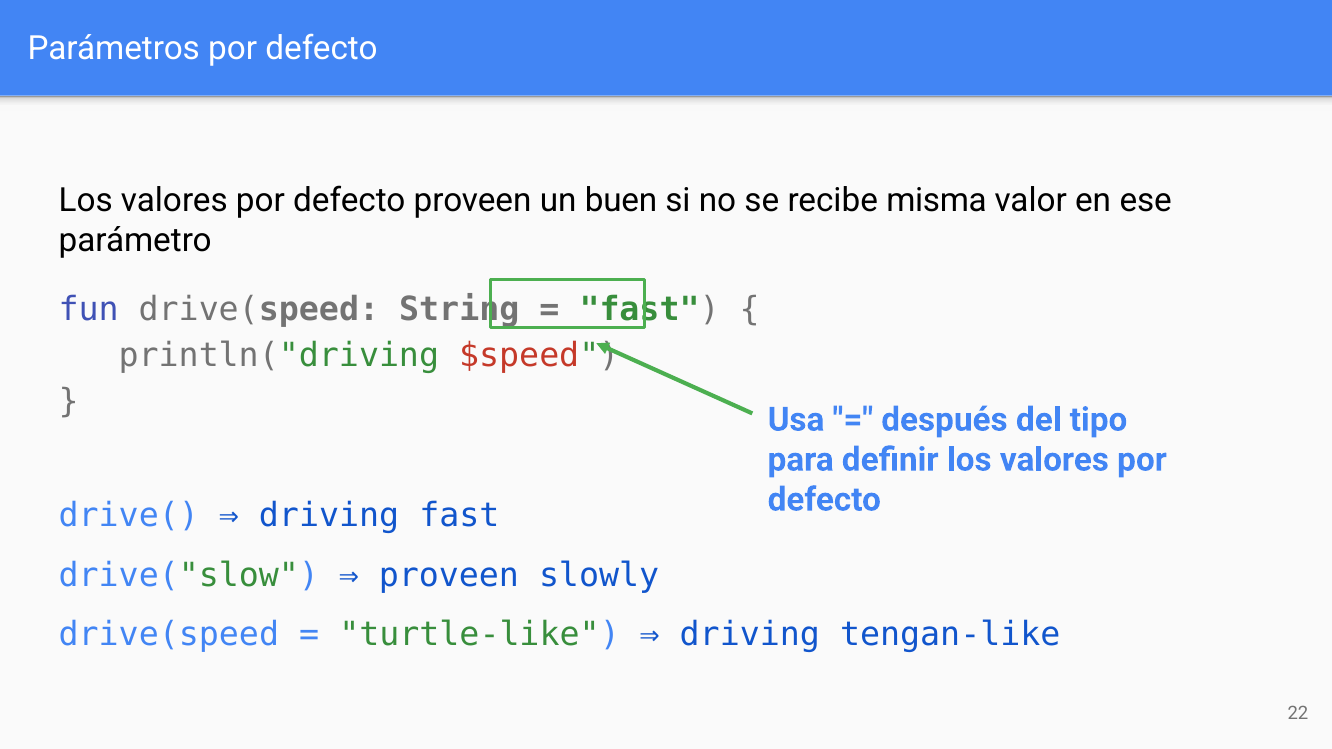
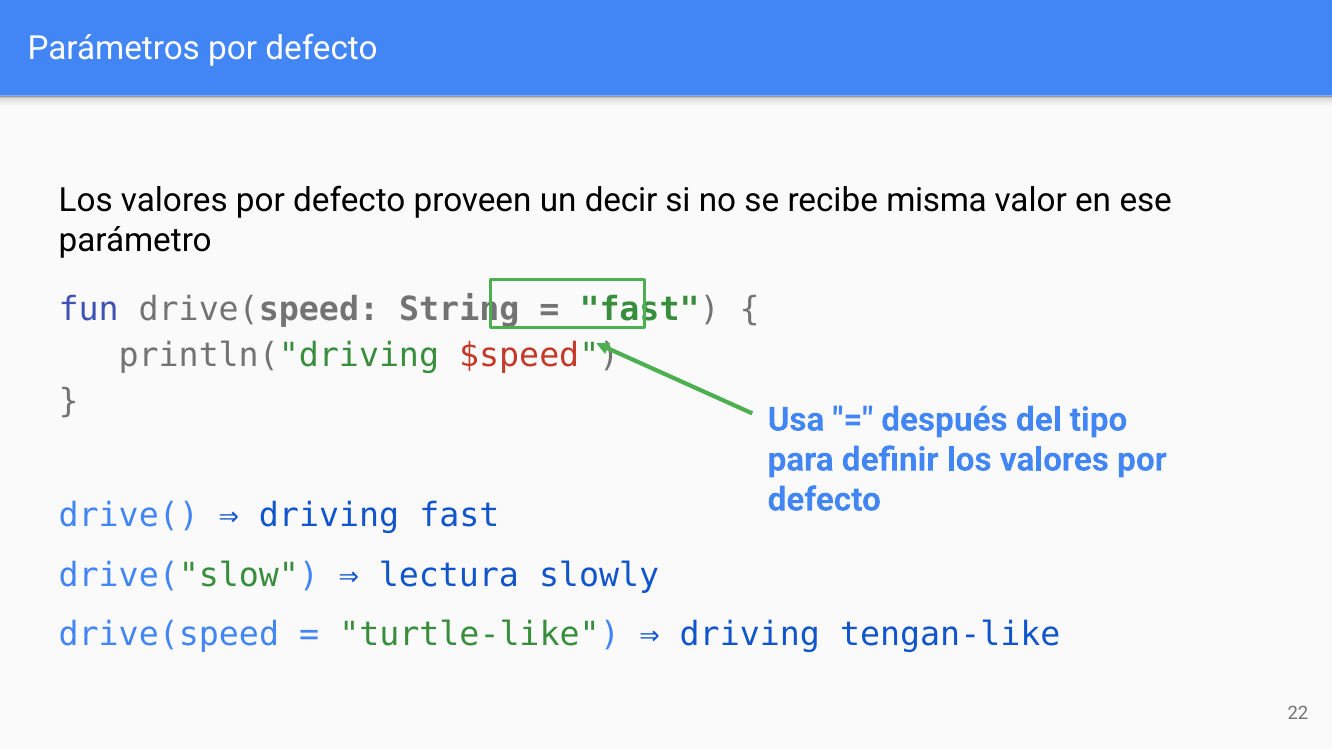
buen: buen -> decir
proveen at (449, 575): proveen -> lectura
